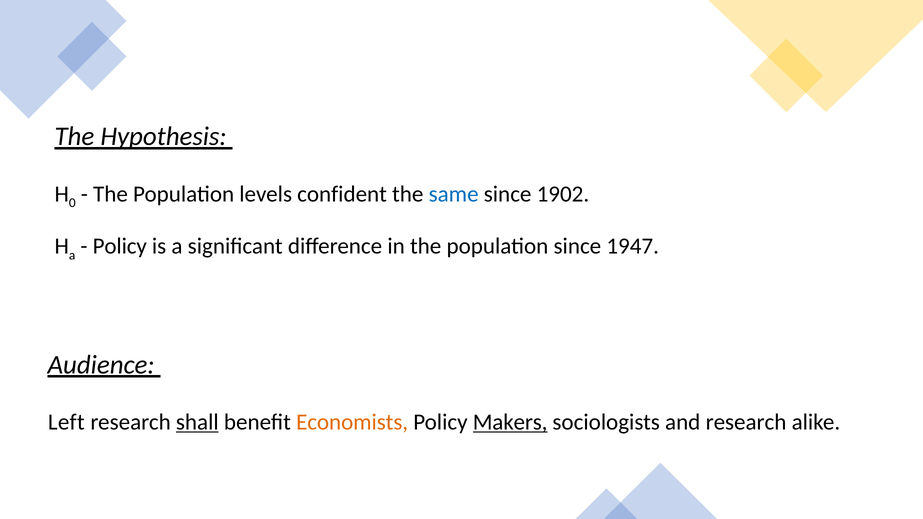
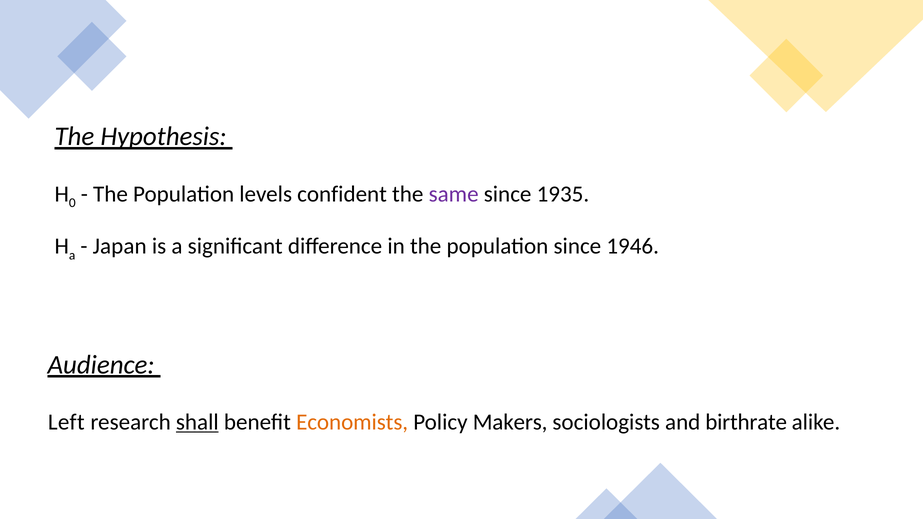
same colour: blue -> purple
1902: 1902 -> 1935
Policy at (120, 246): Policy -> Japan
1947: 1947 -> 1946
Makers underline: present -> none
and research: research -> birthrate
